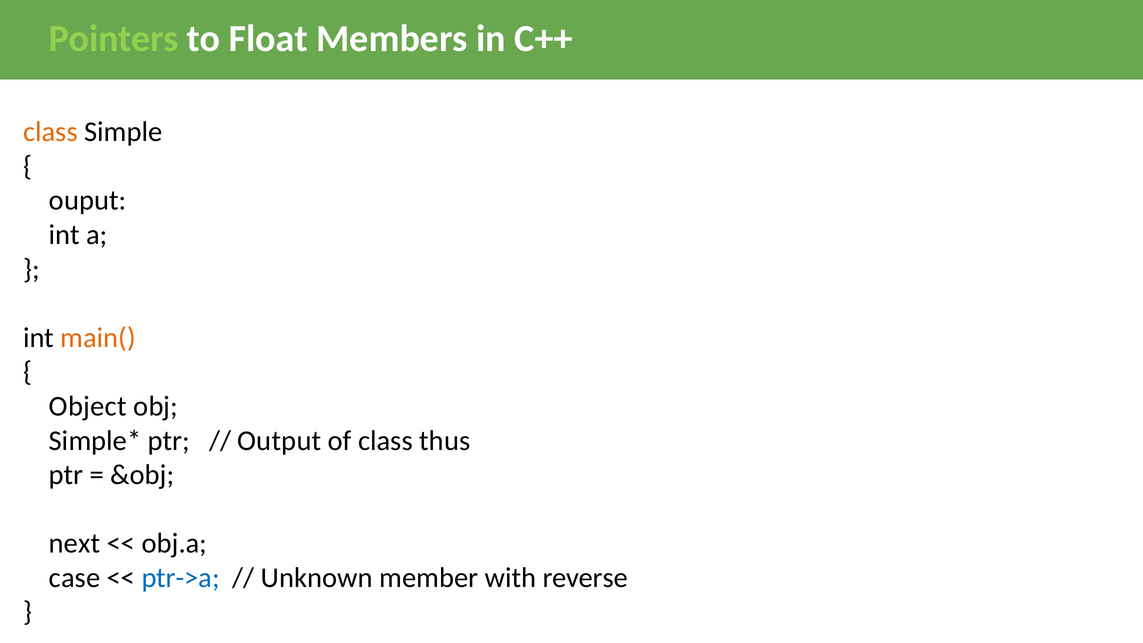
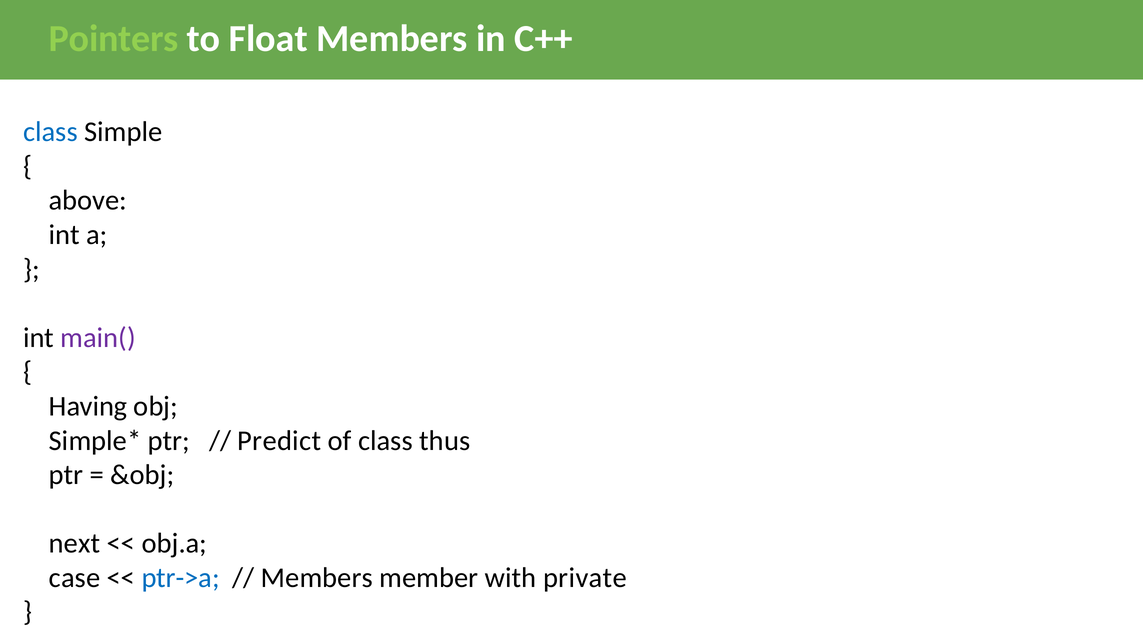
class at (50, 132) colour: orange -> blue
ouput: ouput -> above
main( colour: orange -> purple
Object: Object -> Having
Output: Output -> Predict
Unknown at (317, 578): Unknown -> Members
reverse: reverse -> private
